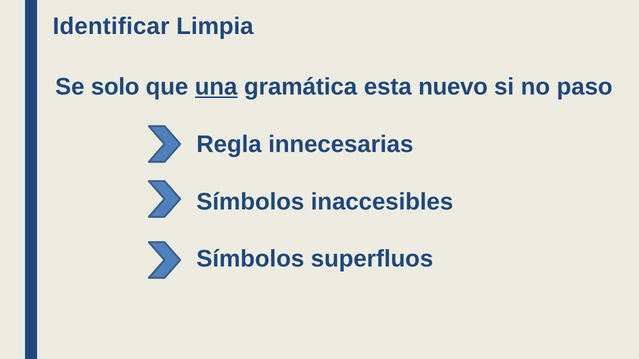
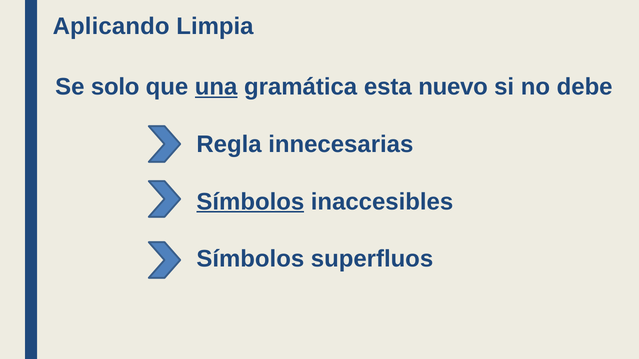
Identificar: Identificar -> Aplicando
paso: paso -> debe
Símbolos at (250, 202) underline: none -> present
